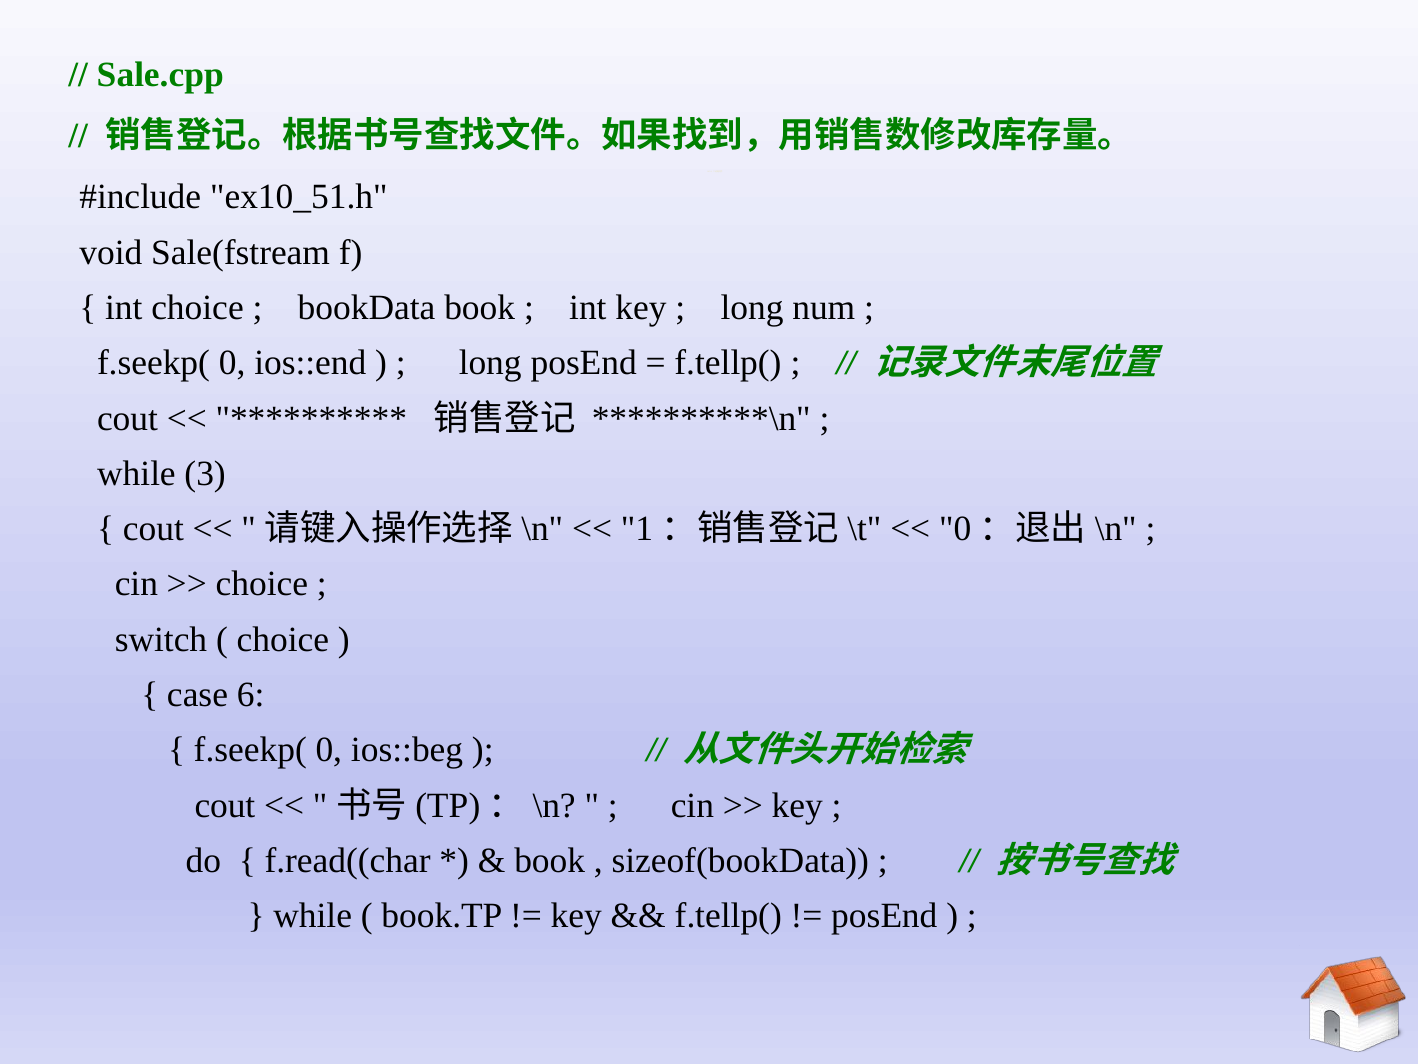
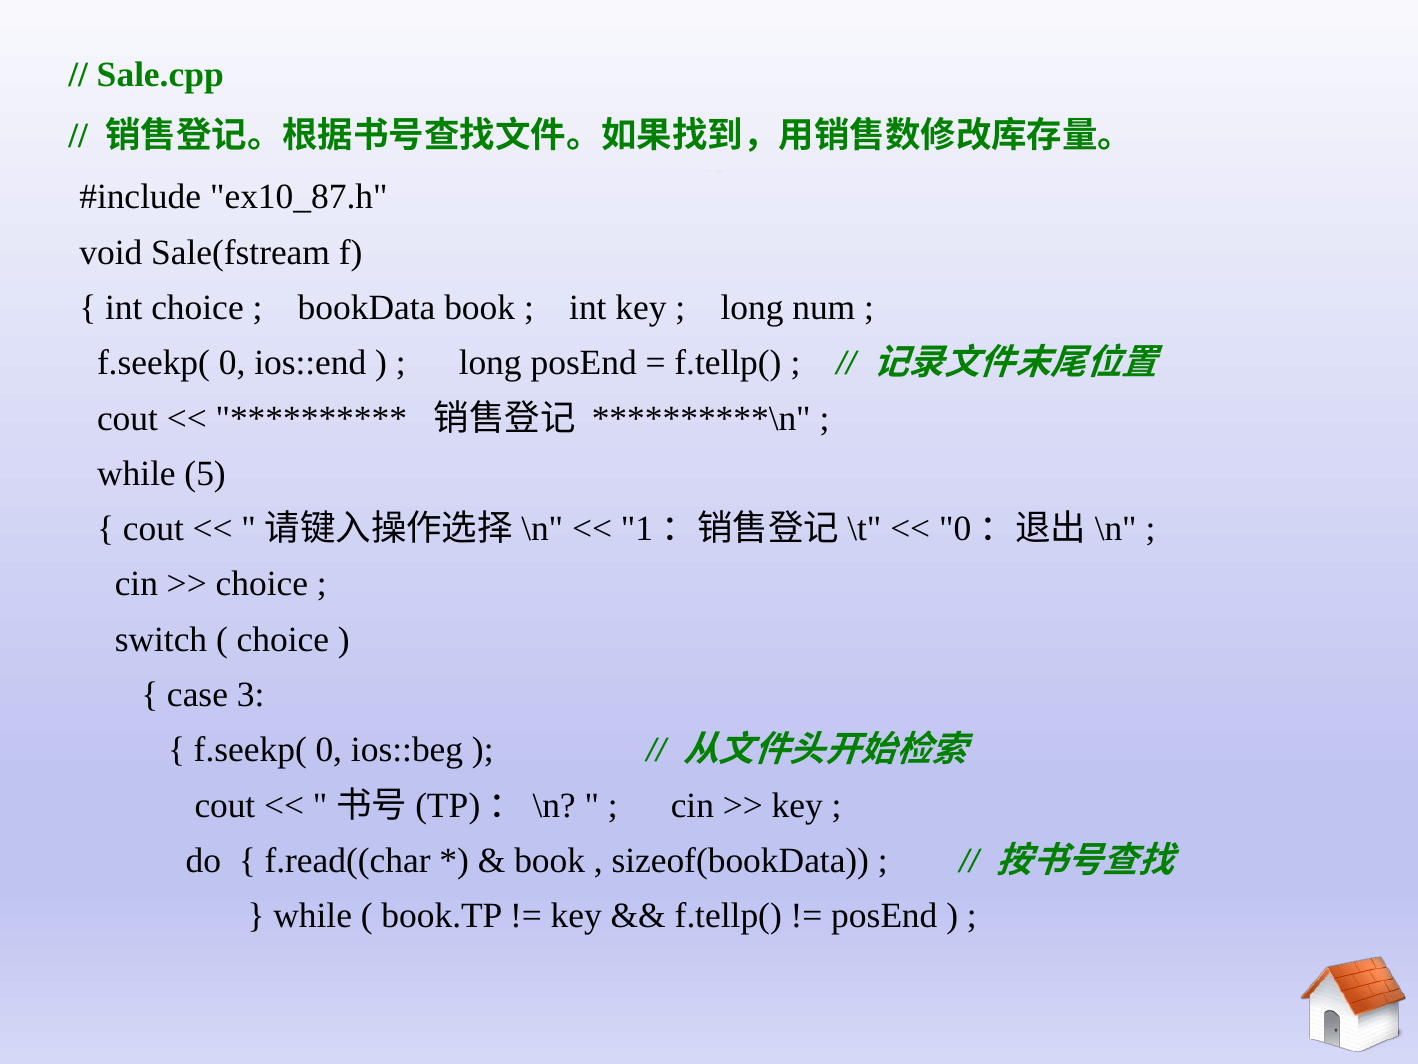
ex10_51.h: ex10_51.h -> ex10_87.h
3: 3 -> 5
6: 6 -> 3
